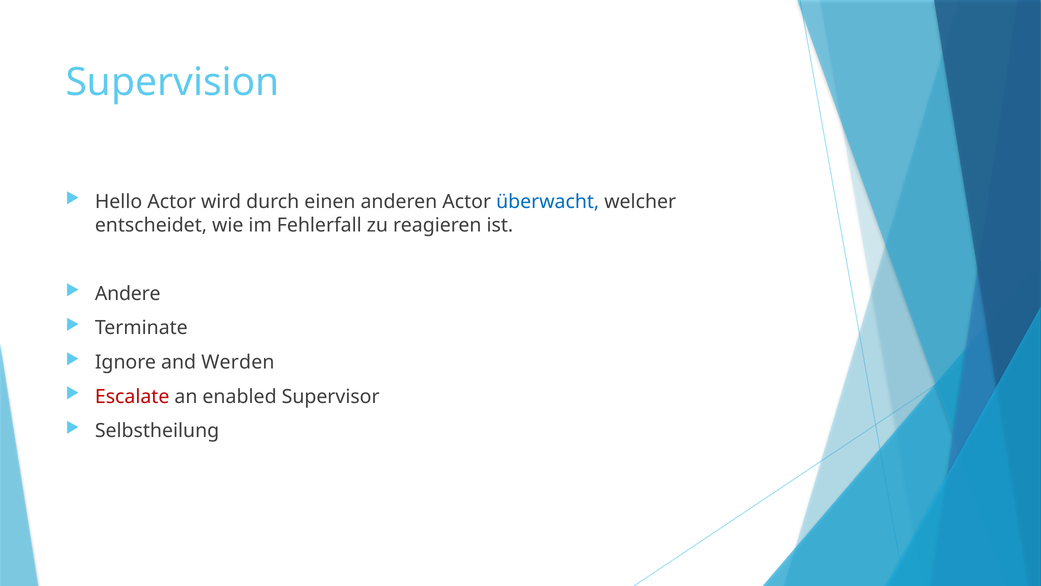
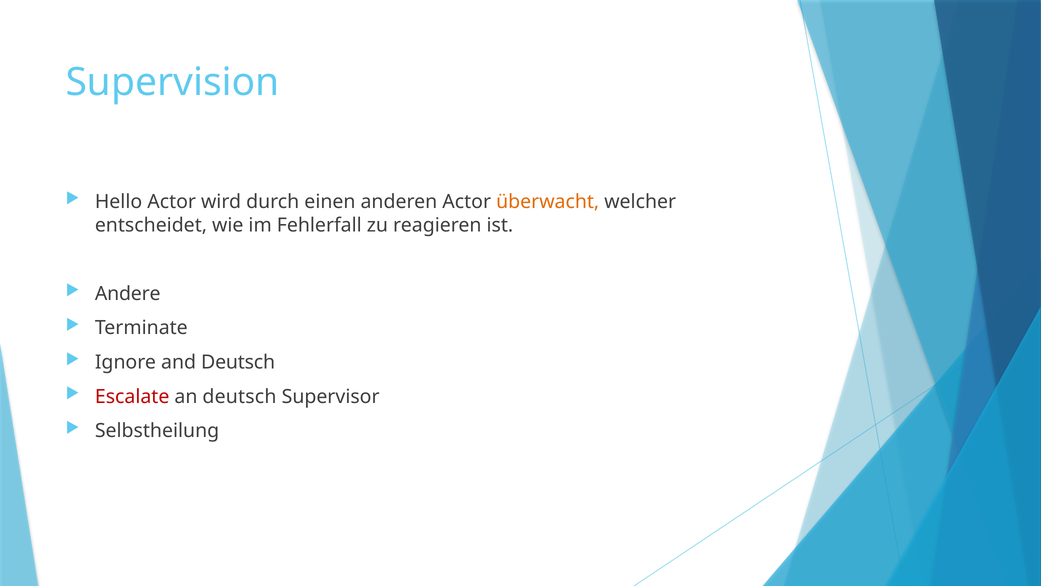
überwacht colour: blue -> orange
and Werden: Werden -> Deutsch
an enabled: enabled -> deutsch
